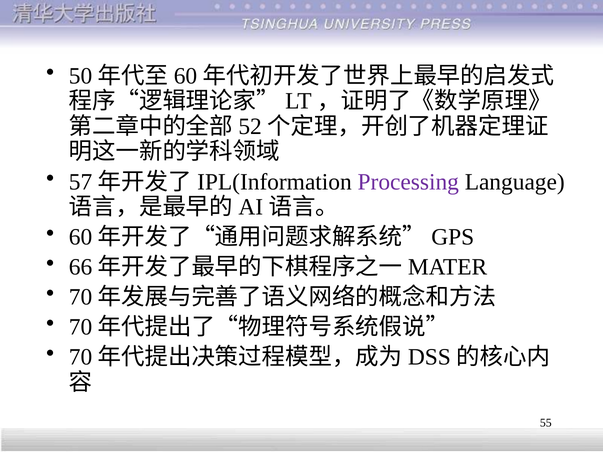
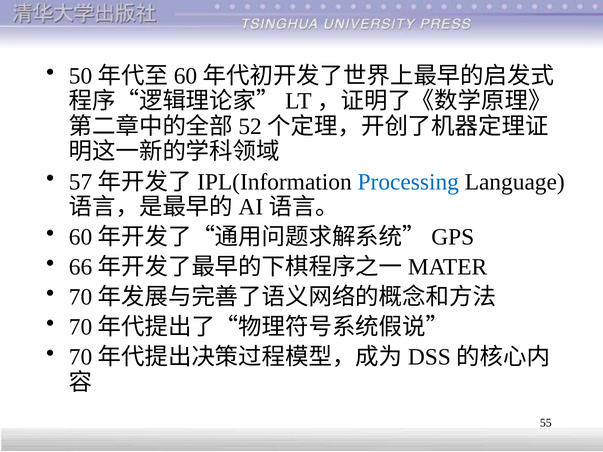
Processing colour: purple -> blue
